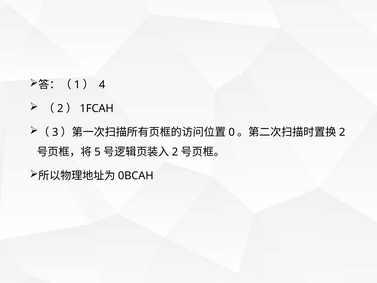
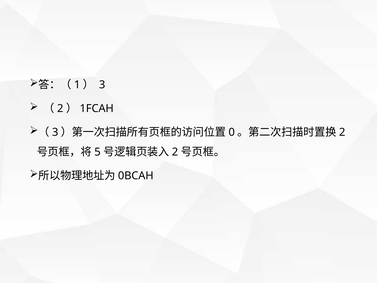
4 at (102, 85): 4 -> 3
